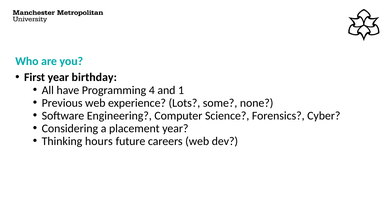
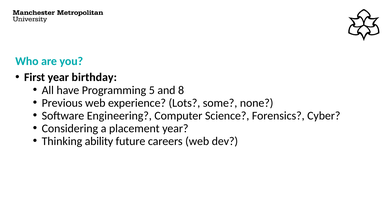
4: 4 -> 5
1: 1 -> 8
hours: hours -> ability
